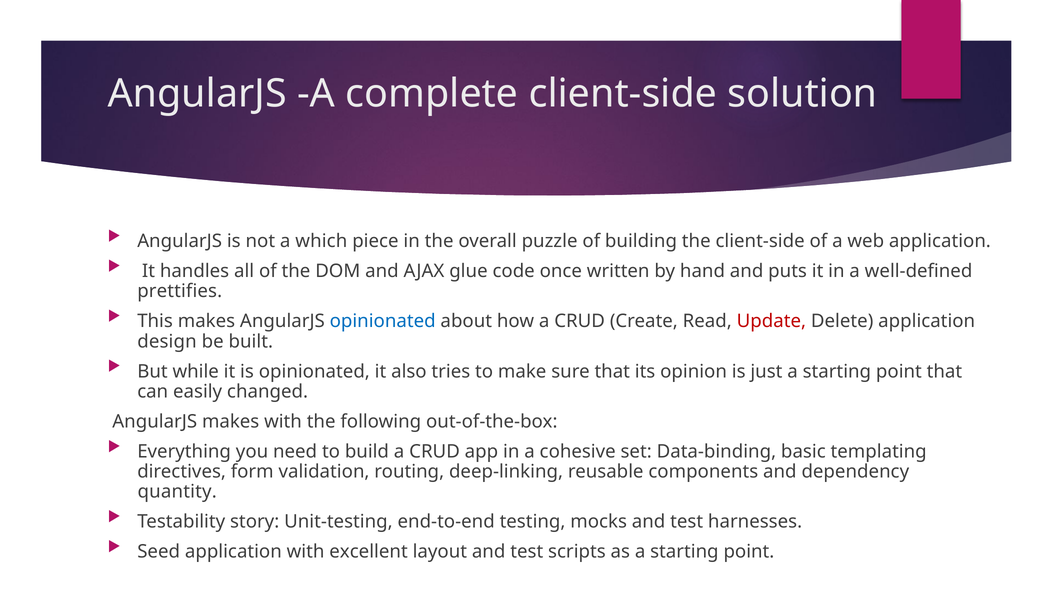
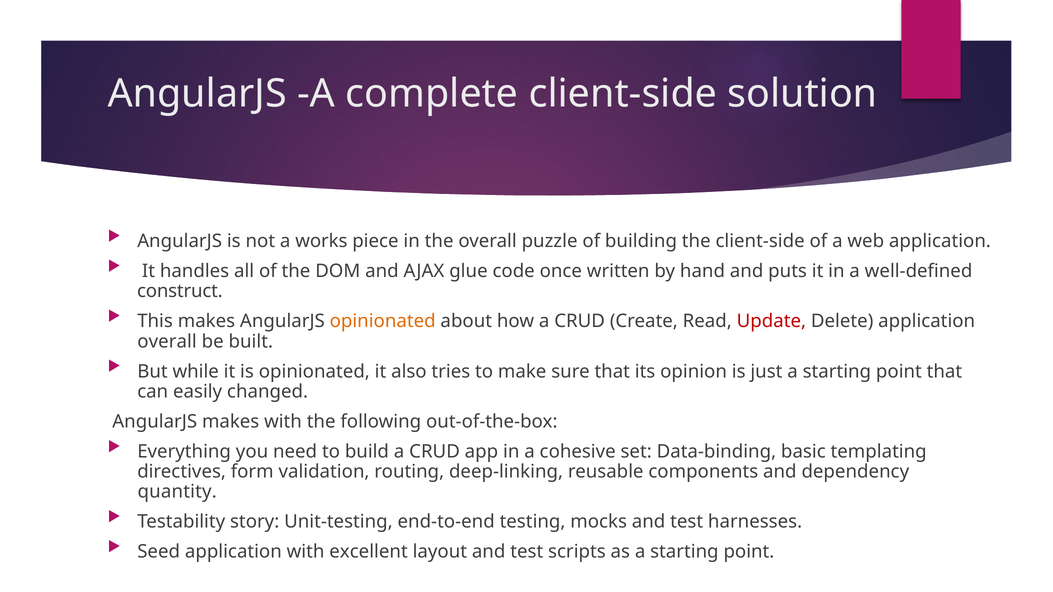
which: which -> works
prettifies: prettifies -> construct
opinionated at (383, 321) colour: blue -> orange
design at (167, 342): design -> overall
